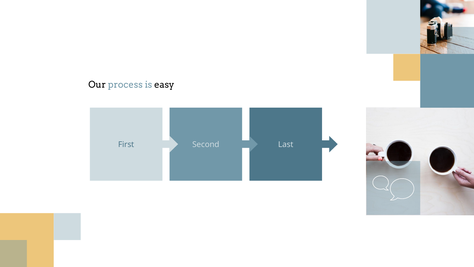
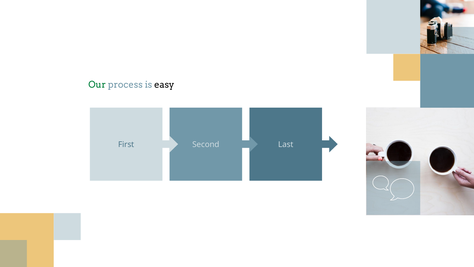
Our colour: black -> green
